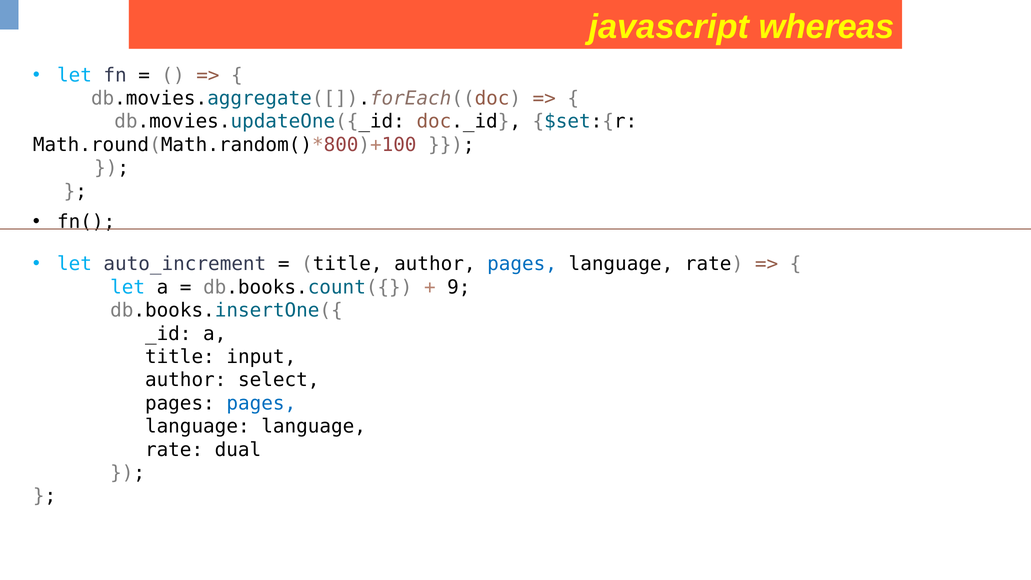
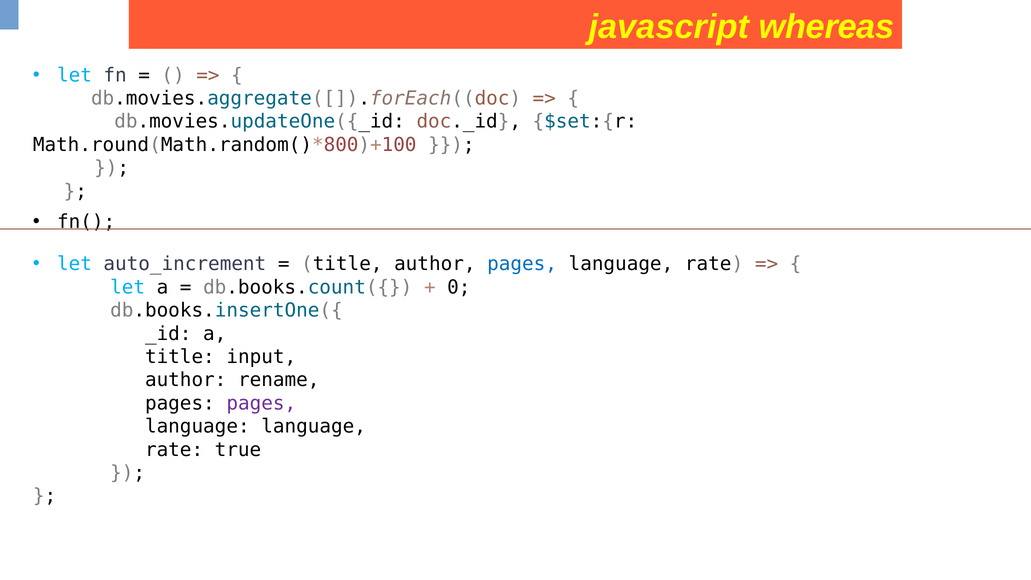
9: 9 -> 0
select: select -> rename
pages at (261, 403) colour: blue -> purple
dual: dual -> true
